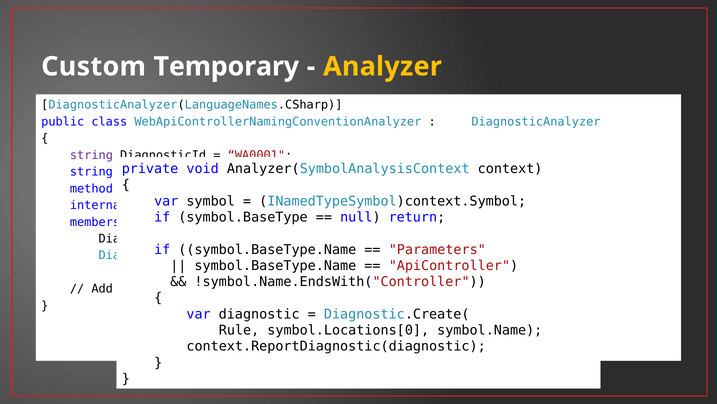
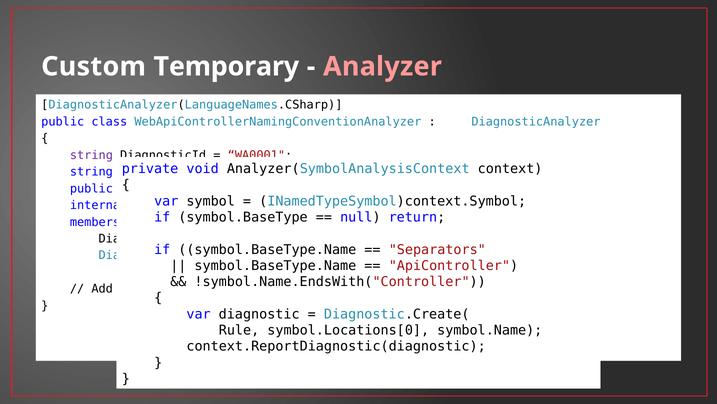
Analyzer colour: yellow -> pink
method at (91, 188): method -> public
Parameters: Parameters -> Separators
